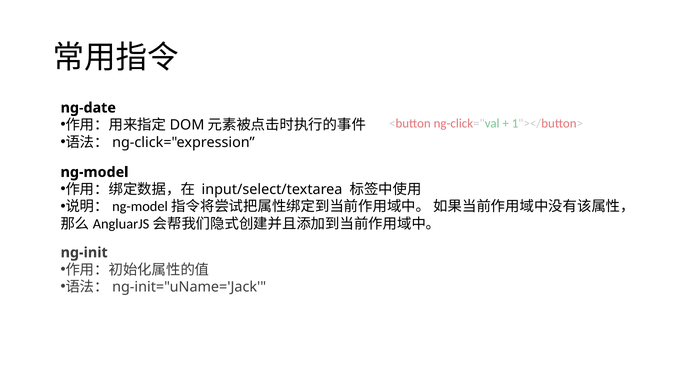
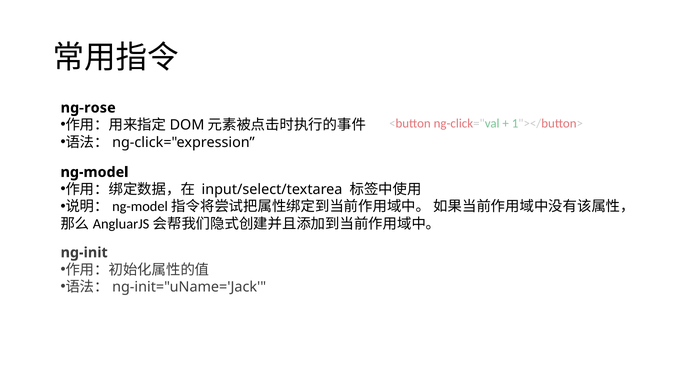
ng-date: ng-date -> ng-rose
